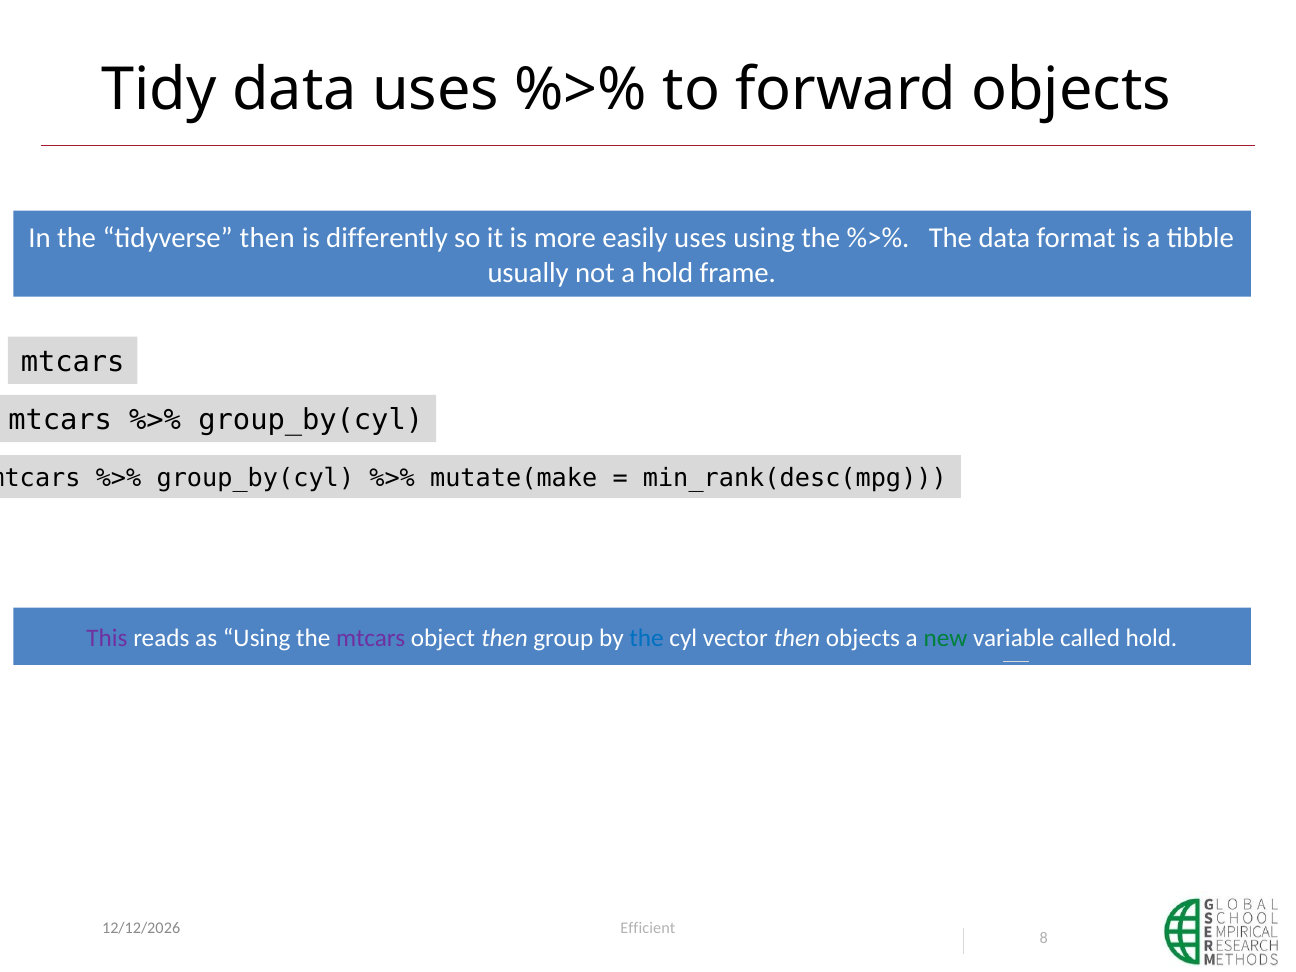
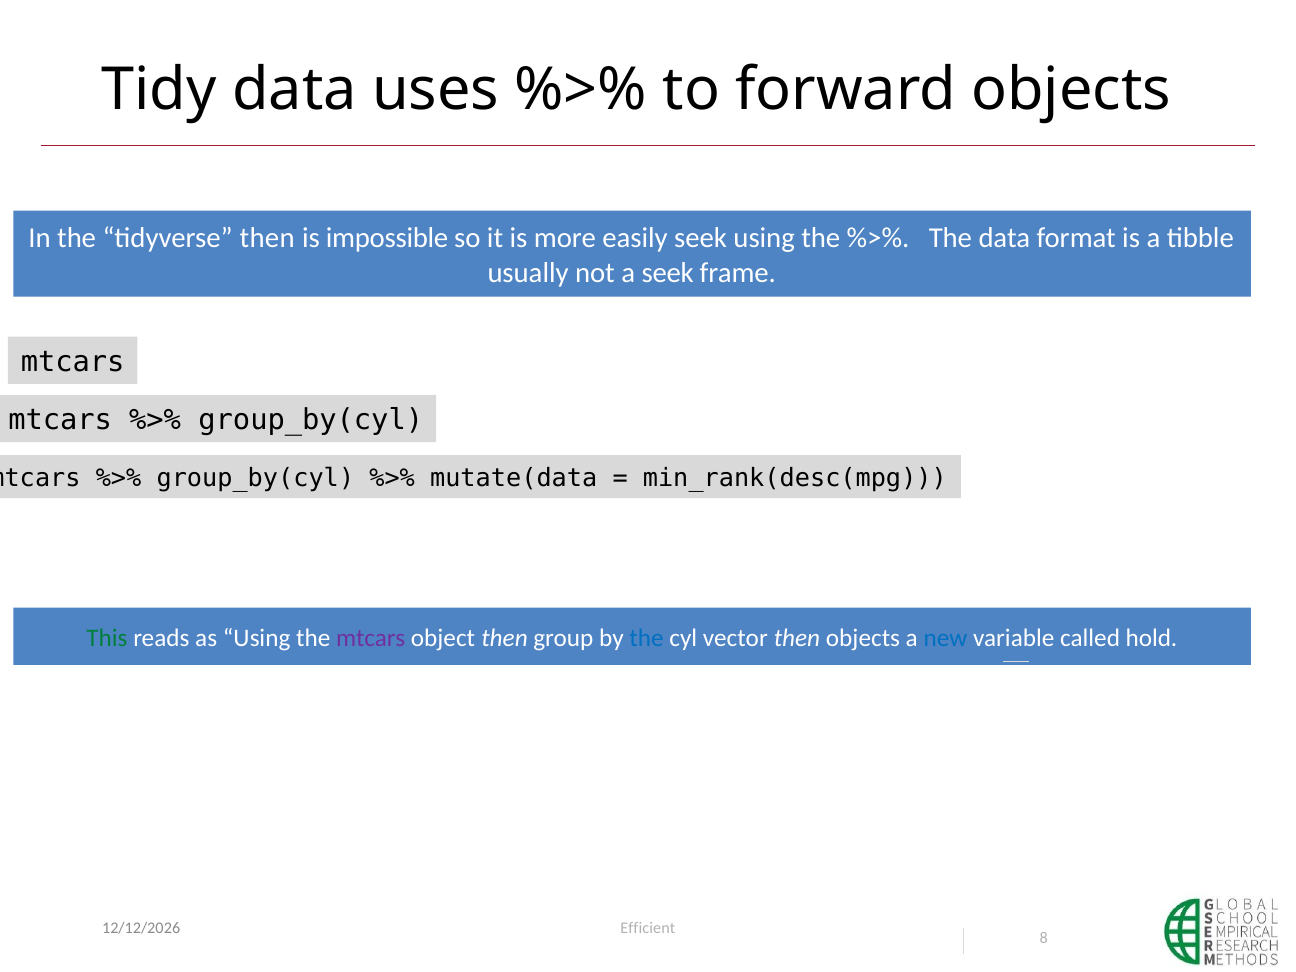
differently: differently -> impossible
easily uses: uses -> seek
a hold: hold -> seek
mutate(make: mutate(make -> mutate(data
This colour: purple -> green
new colour: green -> blue
